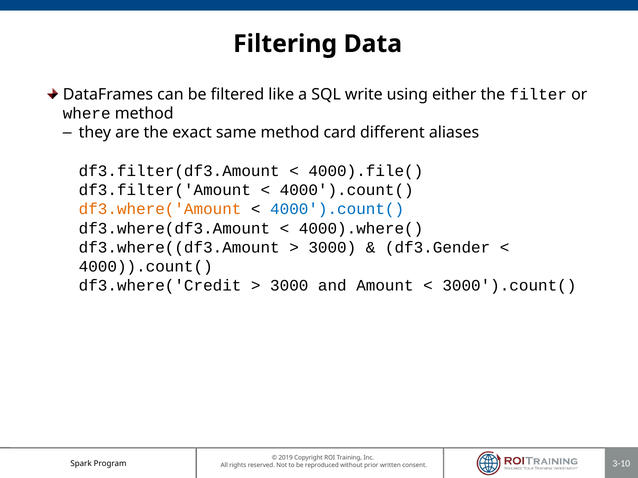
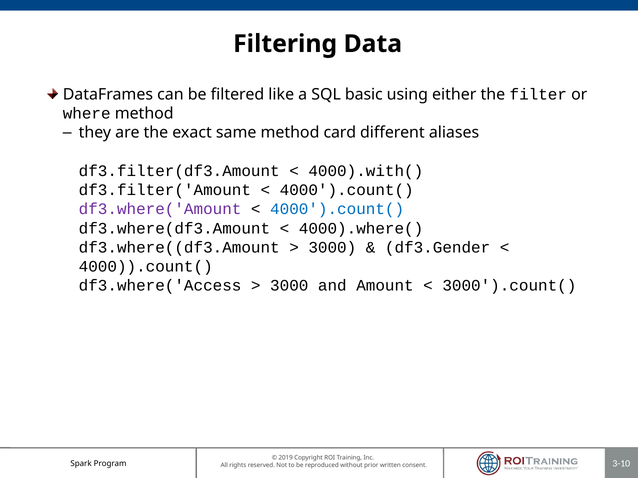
write: write -> basic
4000).file(: 4000).file( -> 4000).with(
df3.where('Amount colour: orange -> purple
df3.where('Credit: df3.where('Credit -> df3.where('Access
